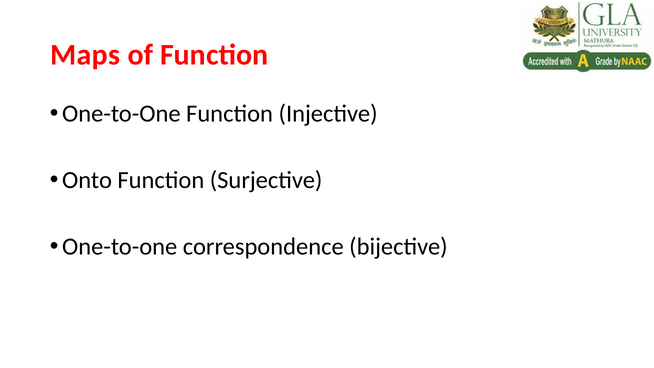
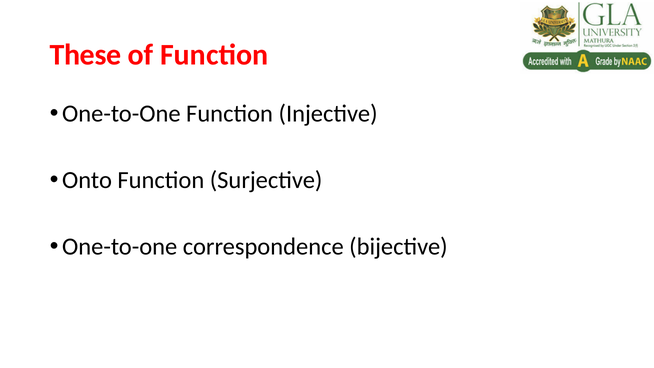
Maps: Maps -> These
